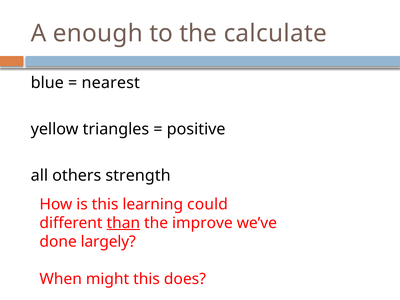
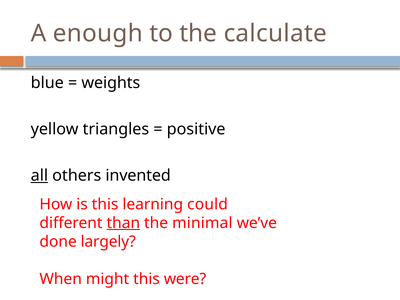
nearest: nearest -> weights
all underline: none -> present
strength: strength -> invented
improve: improve -> minimal
does: does -> were
